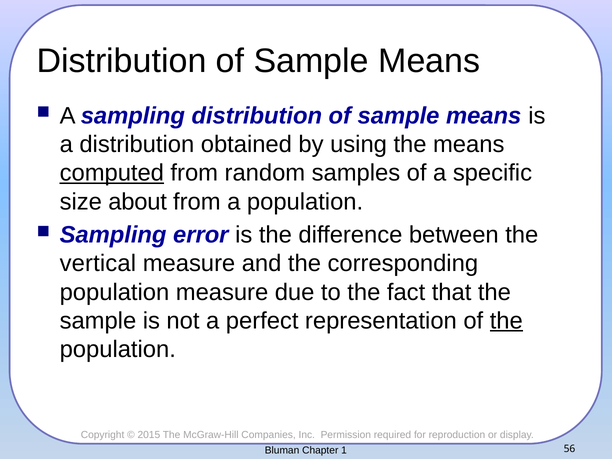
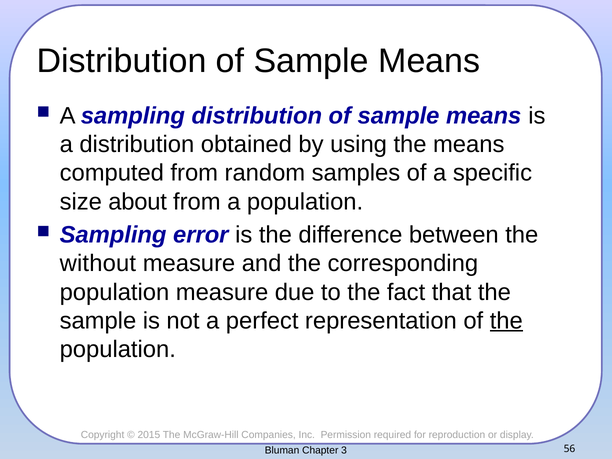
computed underline: present -> none
vertical: vertical -> without
1: 1 -> 3
